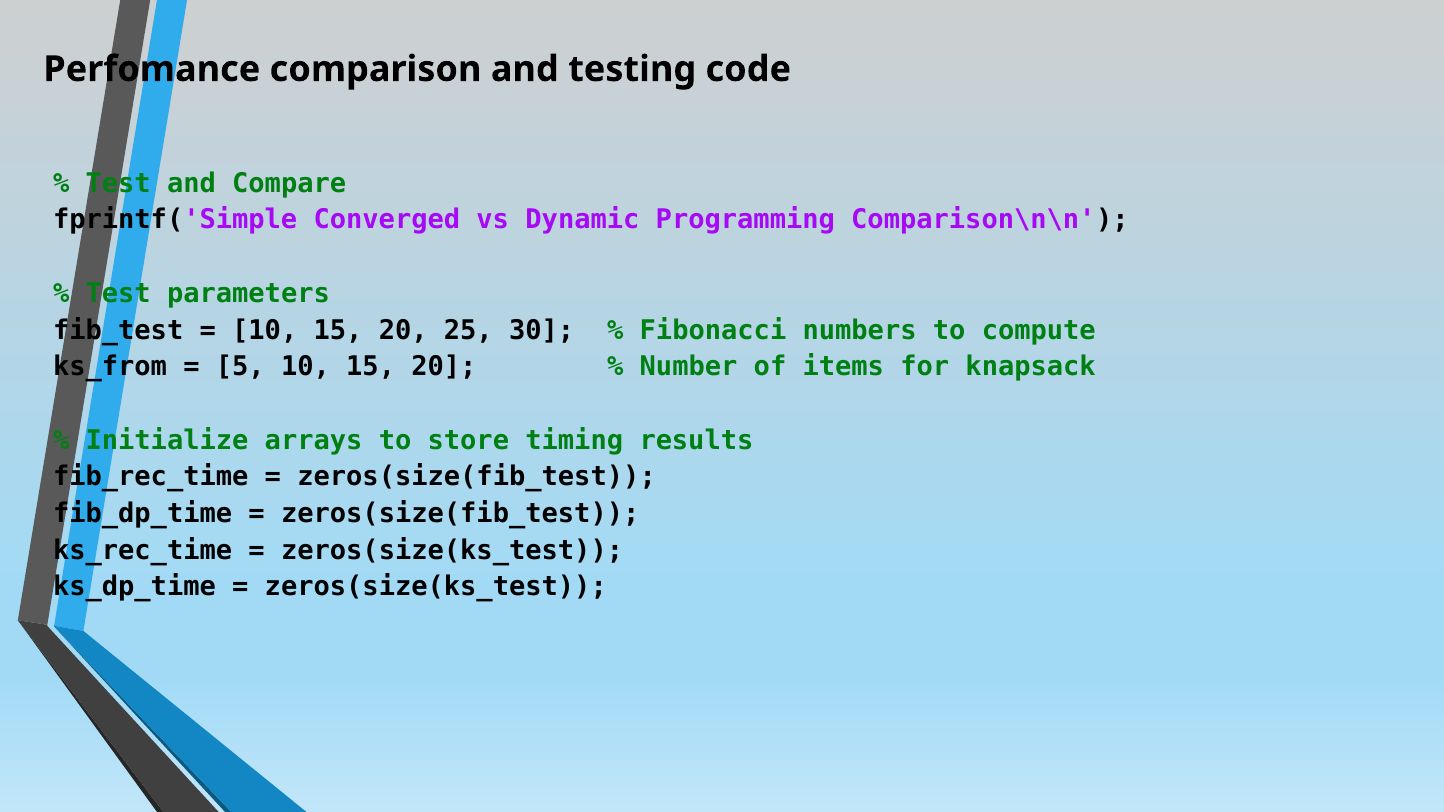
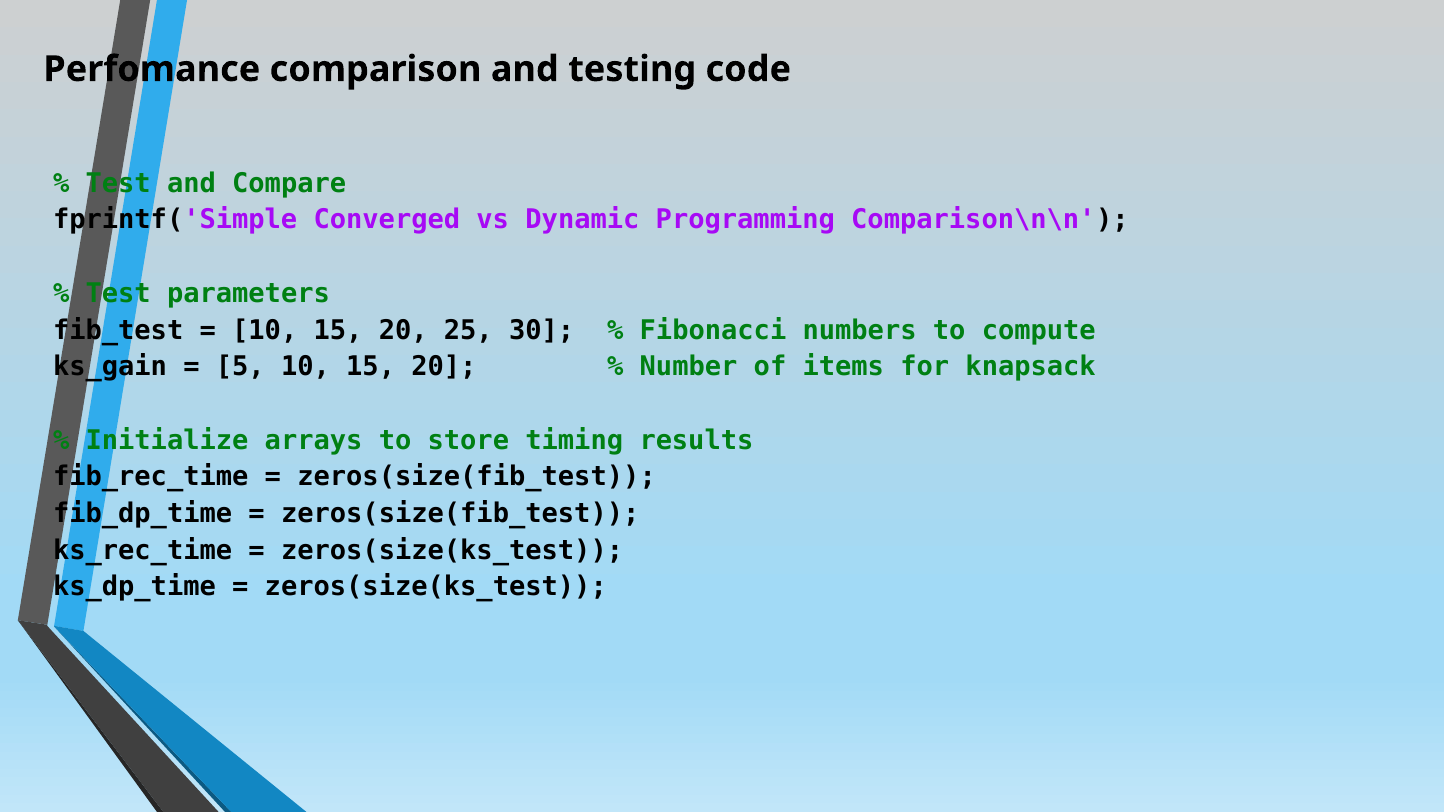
ks_from: ks_from -> ks_gain
